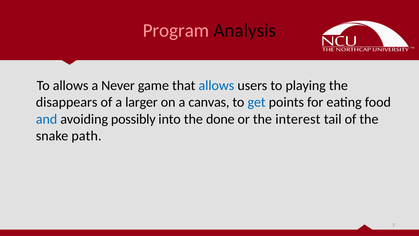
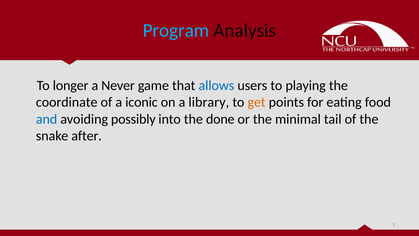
Program colour: pink -> light blue
To allows: allows -> longer
disappears: disappears -> coordinate
larger: larger -> iconic
canvas: canvas -> library
get colour: blue -> orange
interest: interest -> minimal
path: path -> after
